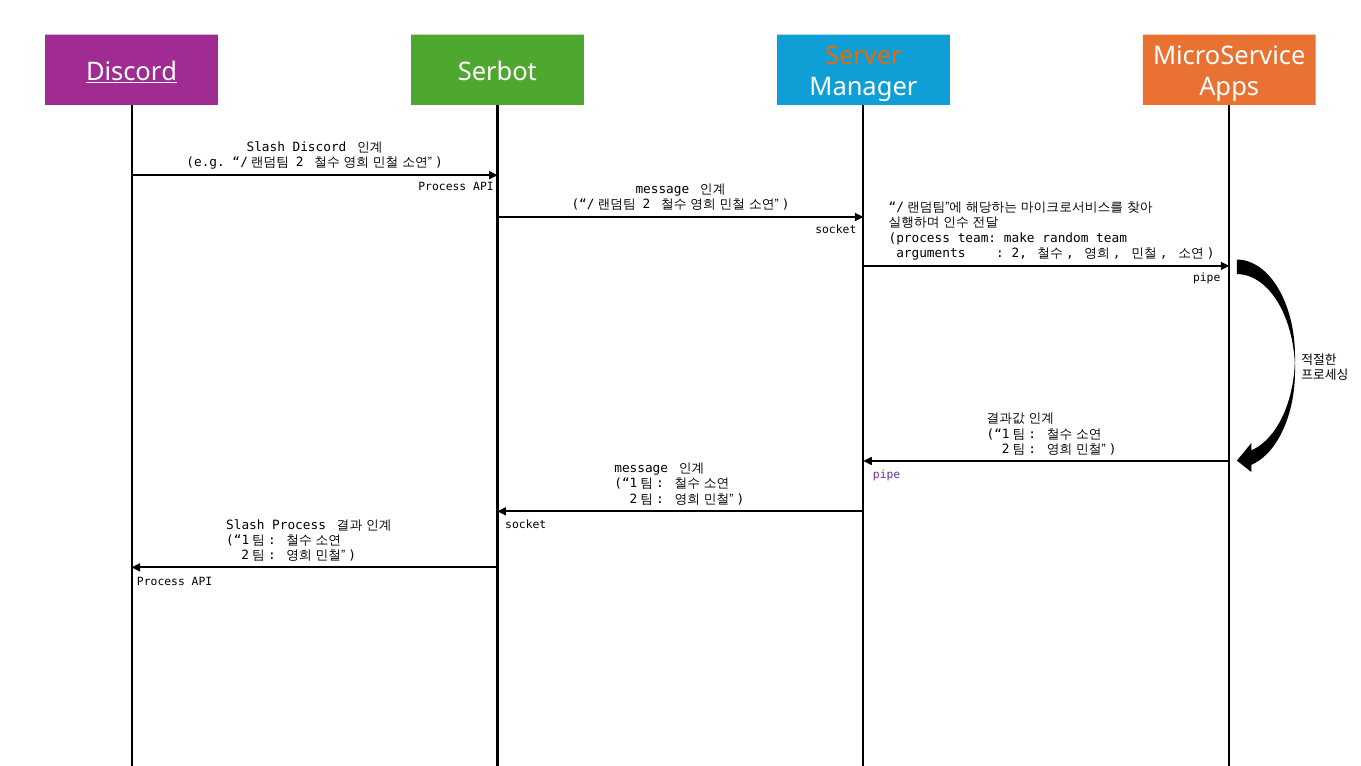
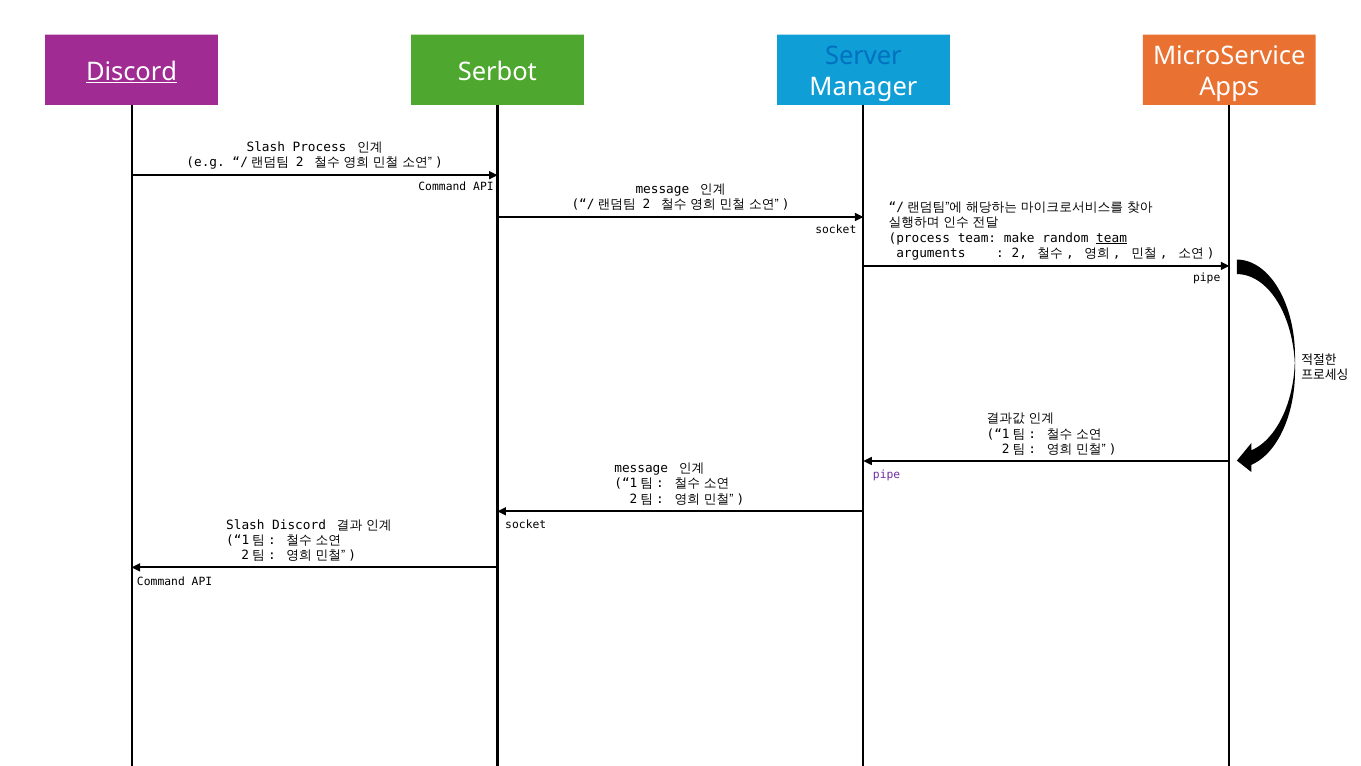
Server colour: orange -> blue
Slash Discord: Discord -> Process
Process at (442, 187): Process -> Command
team at (1112, 238) underline: none -> present
Slash Process: Process -> Discord
Process at (161, 581): Process -> Command
